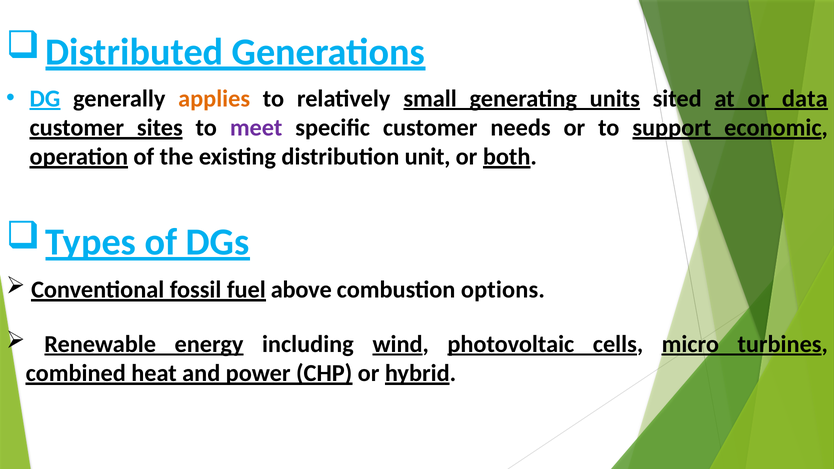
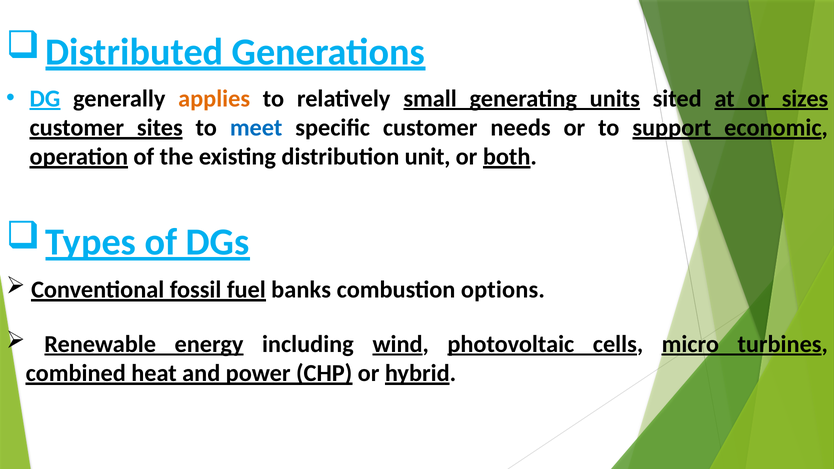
data: data -> sizes
meet colour: purple -> blue
above: above -> banks
